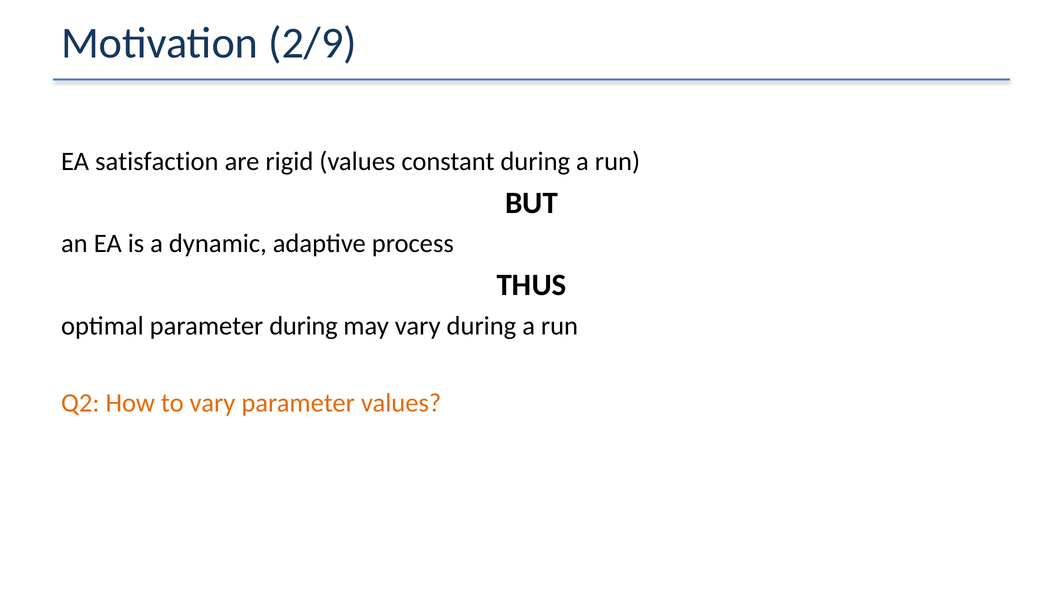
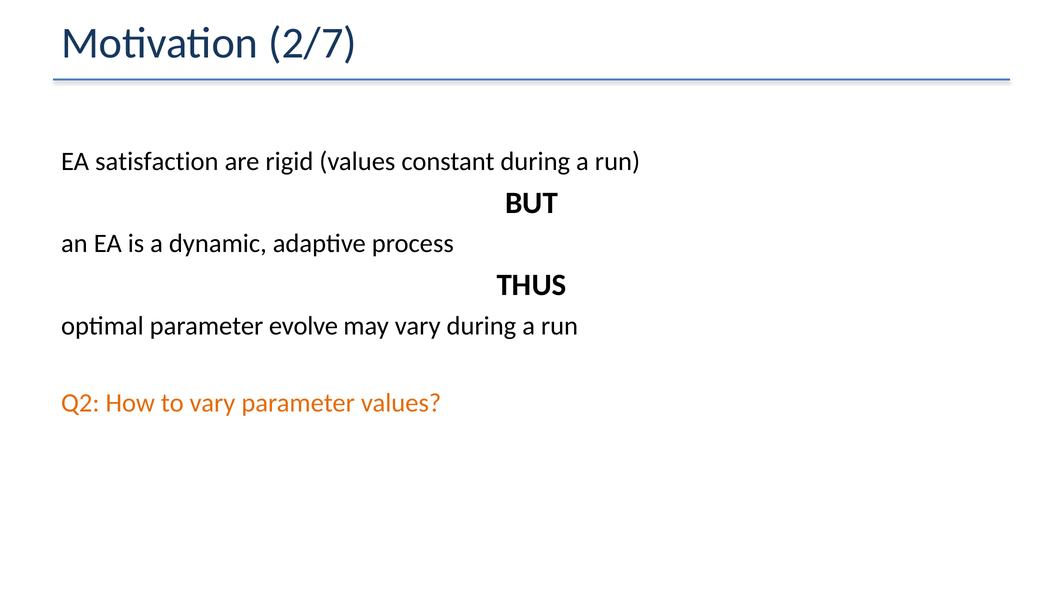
2/9: 2/9 -> 2/7
parameter during: during -> evolve
